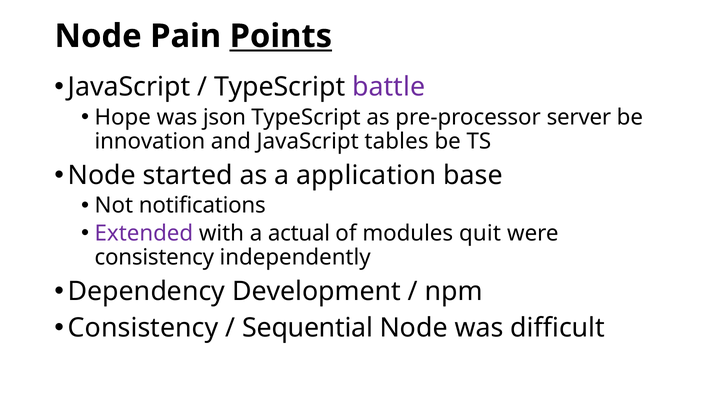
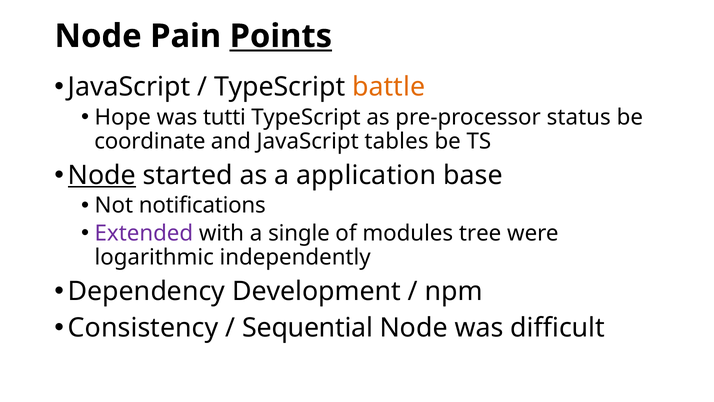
battle colour: purple -> orange
json: json -> tutti
server: server -> status
innovation: innovation -> coordinate
Node at (102, 175) underline: none -> present
actual: actual -> single
quit: quit -> tree
consistency at (154, 257): consistency -> logarithmic
